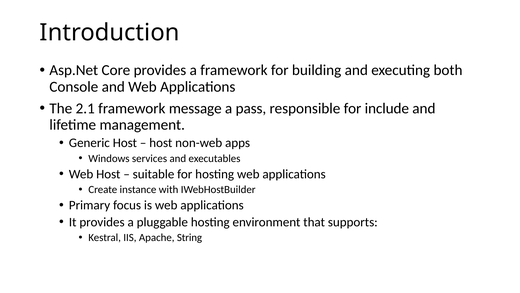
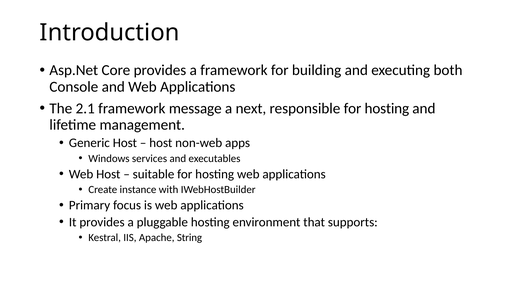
pass: pass -> next
responsible for include: include -> hosting
